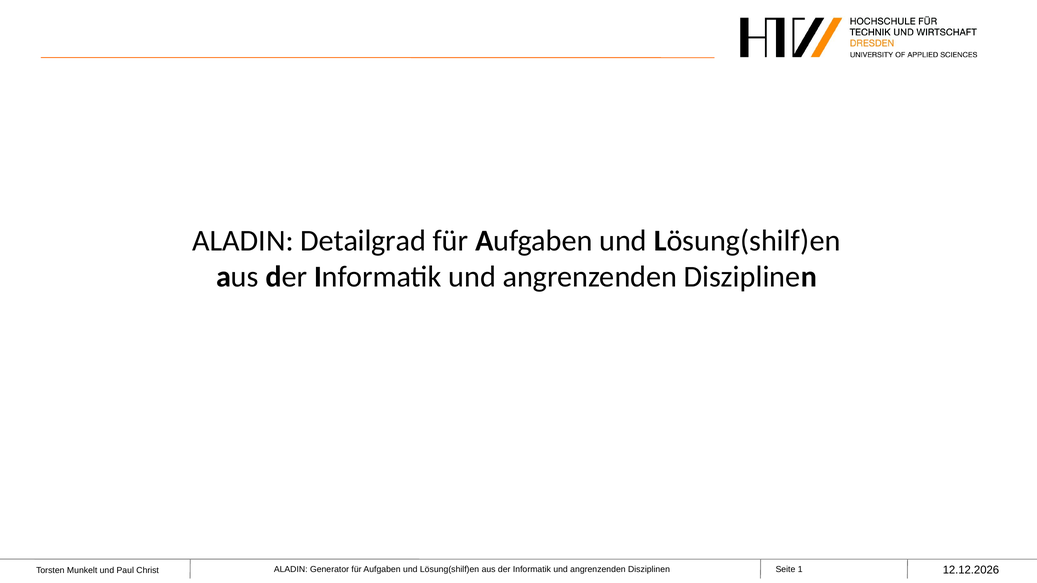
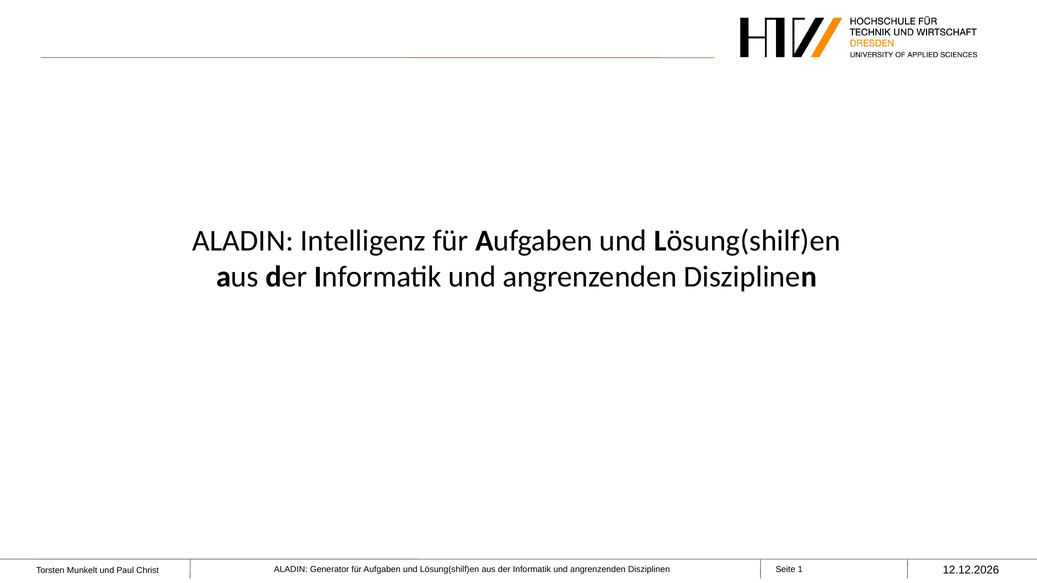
Detailgrad: Detailgrad -> Intelligenz
